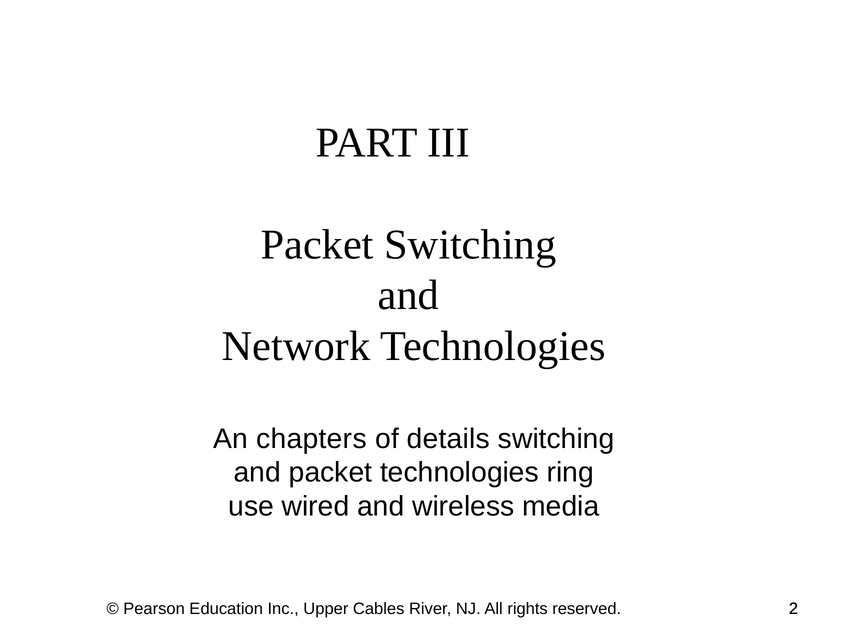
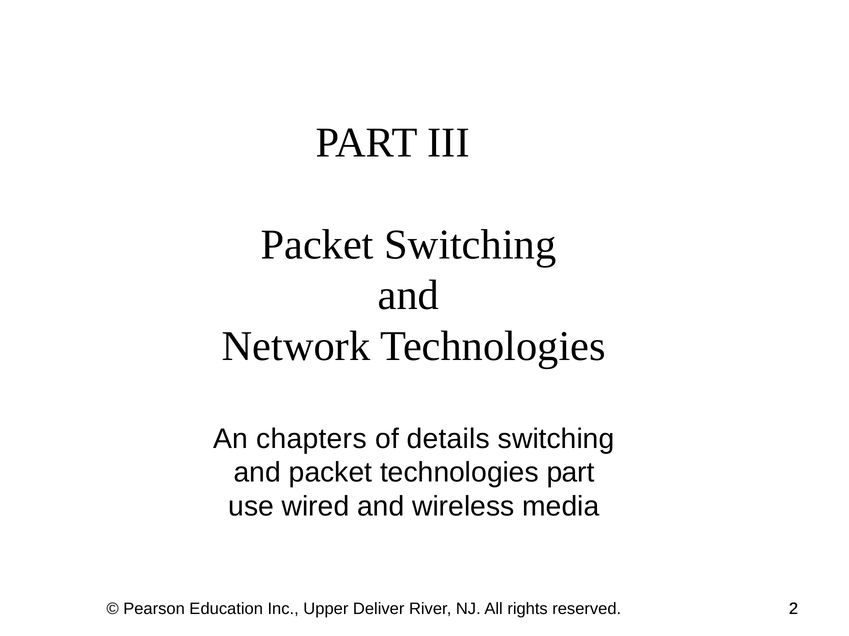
technologies ring: ring -> part
Cables: Cables -> Deliver
